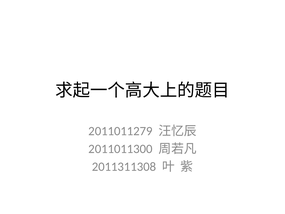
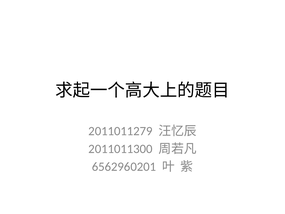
2011311308: 2011311308 -> 6562960201
